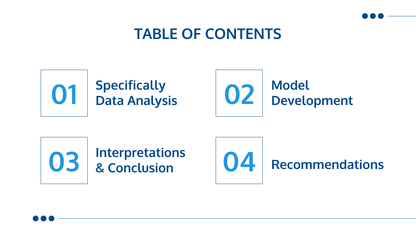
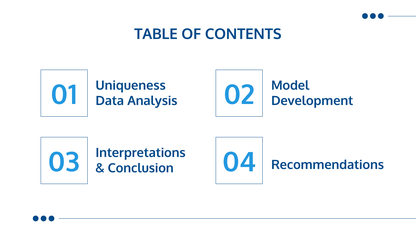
Specifically: Specifically -> Uniqueness
